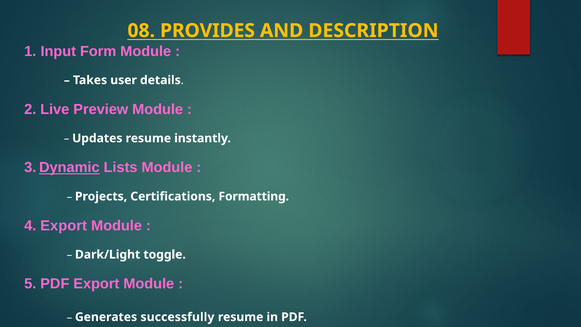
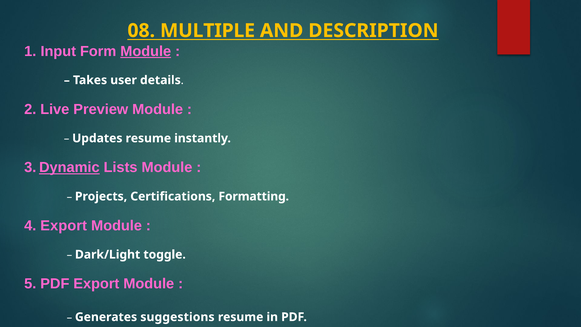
PROVIDES: PROVIDES -> MULTIPLE
Module at (146, 51) underline: none -> present
successfully: successfully -> suggestions
